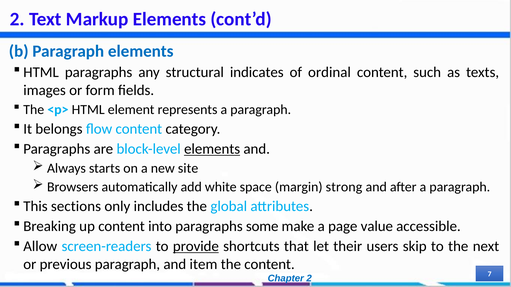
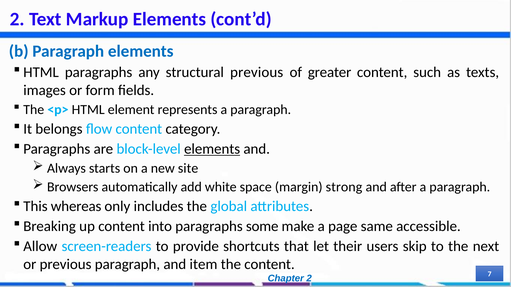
structural indicates: indicates -> previous
ordinal: ordinal -> greater
sections: sections -> whereas
value: value -> same
provide underline: present -> none
